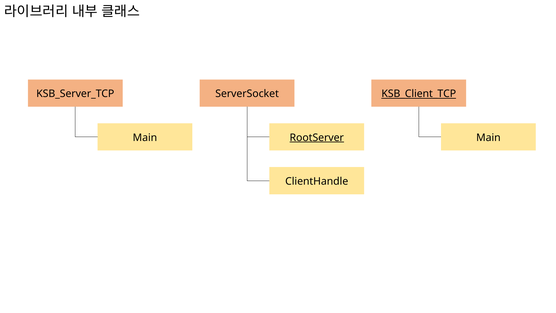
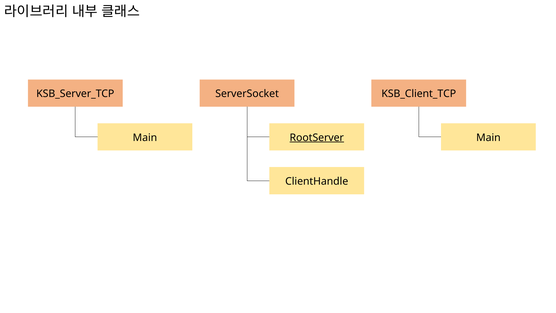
KSB_Client_TCP underline: present -> none
